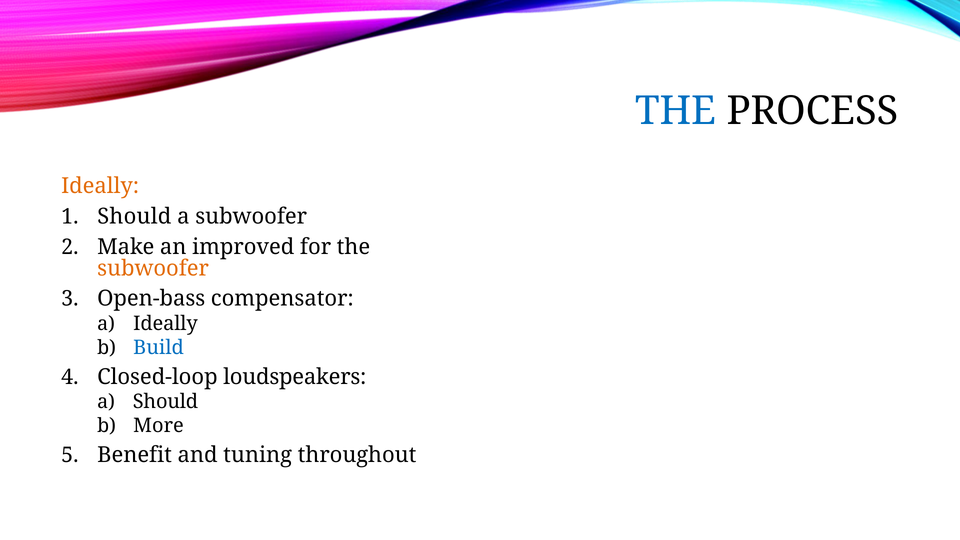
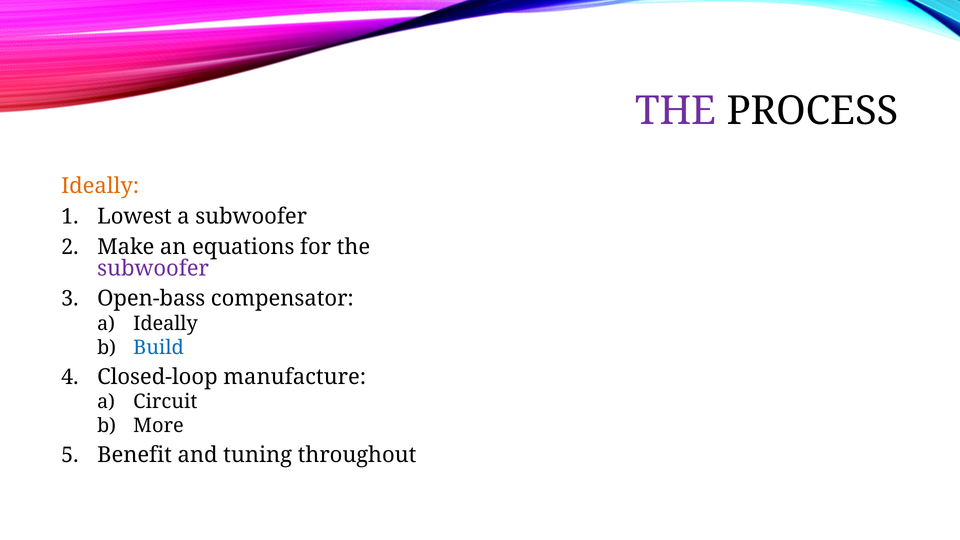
THE at (676, 111) colour: blue -> purple
Should at (134, 217): Should -> Lowest
improved: improved -> equations
subwoofer at (153, 268) colour: orange -> purple
loudspeakers: loudspeakers -> manufacture
a Should: Should -> Circuit
